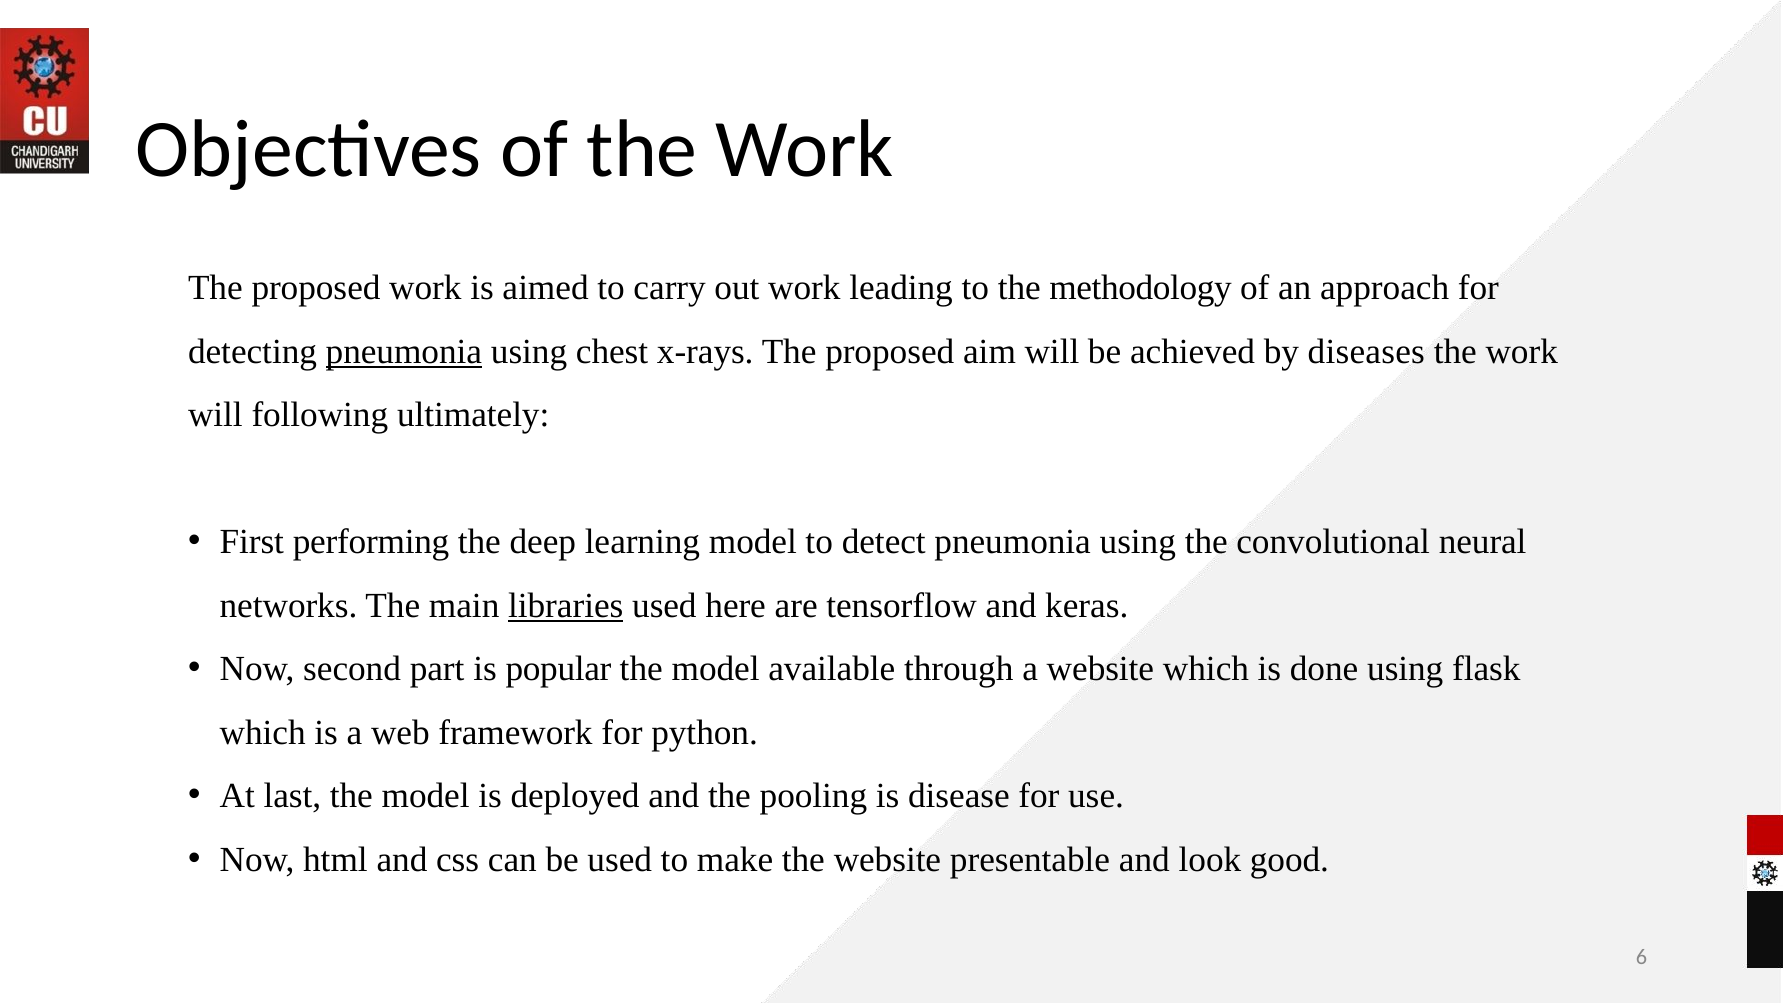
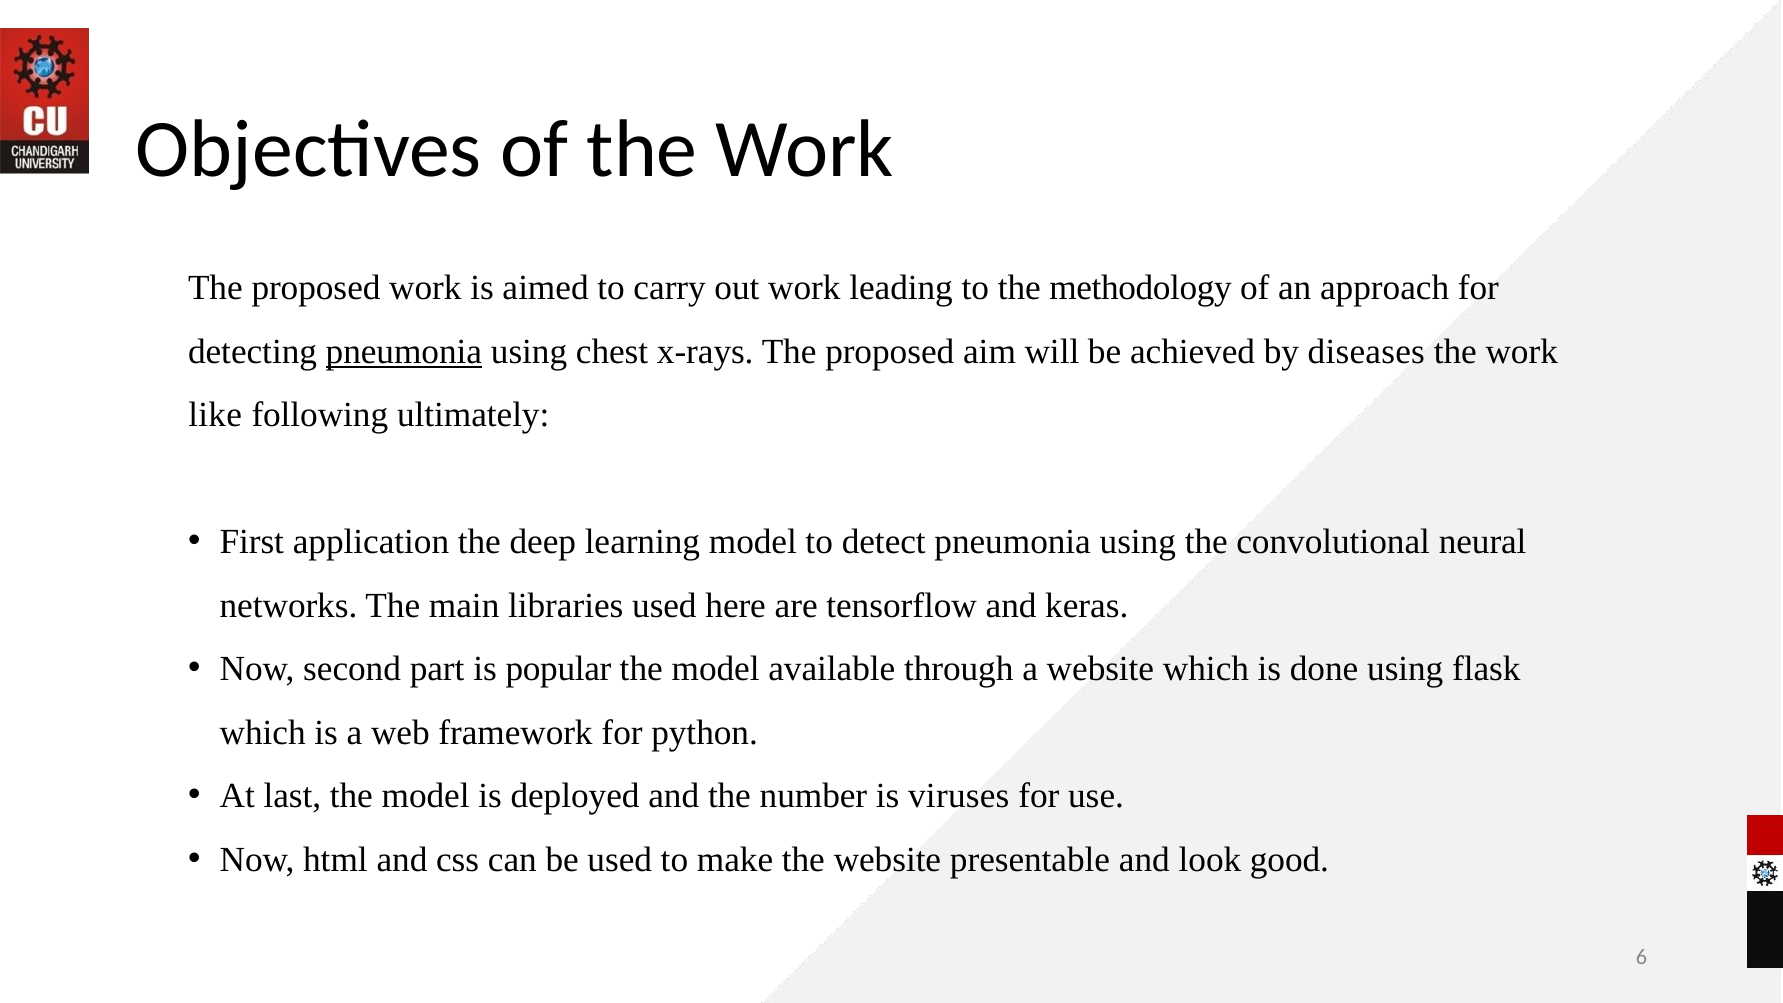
will at (215, 415): will -> like
performing: performing -> application
libraries underline: present -> none
pooling: pooling -> number
disease: disease -> viruses
